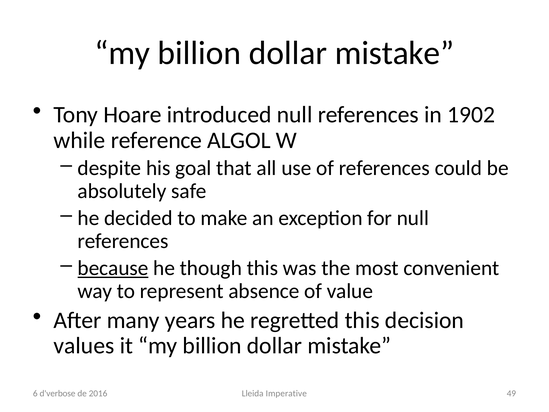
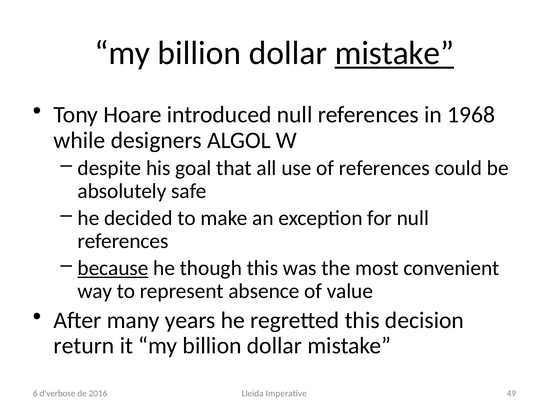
mistake at (394, 53) underline: none -> present
1902: 1902 -> 1968
reference: reference -> designers
values: values -> return
